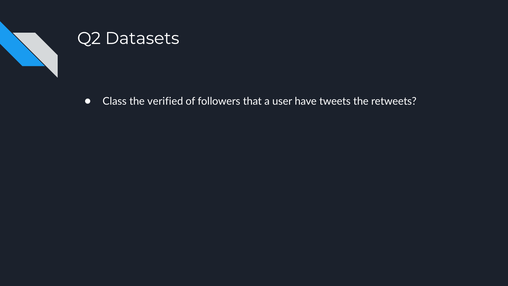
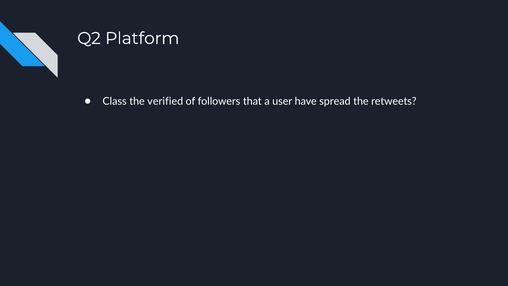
Datasets: Datasets -> Platform
tweets: tweets -> spread
